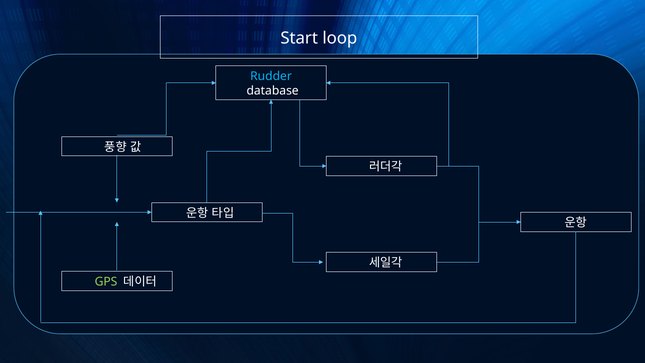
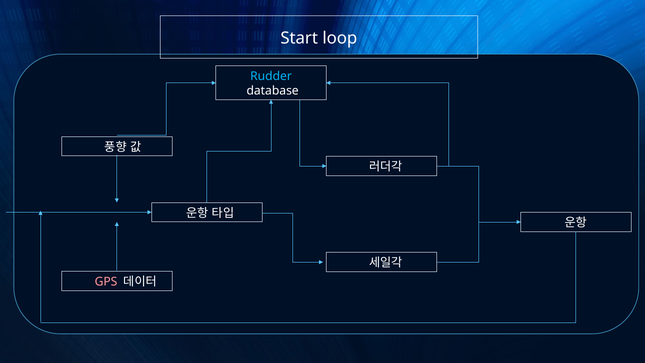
GPS colour: light green -> pink
